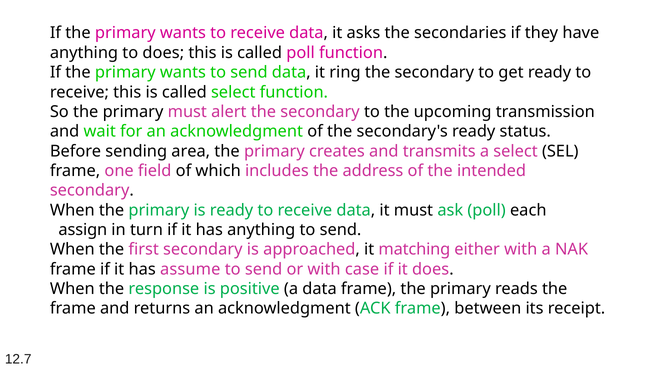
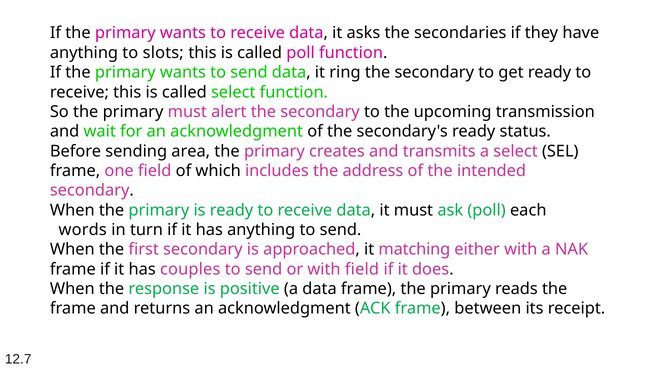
to does: does -> slots
assign: assign -> words
assume: assume -> couples
with case: case -> field
